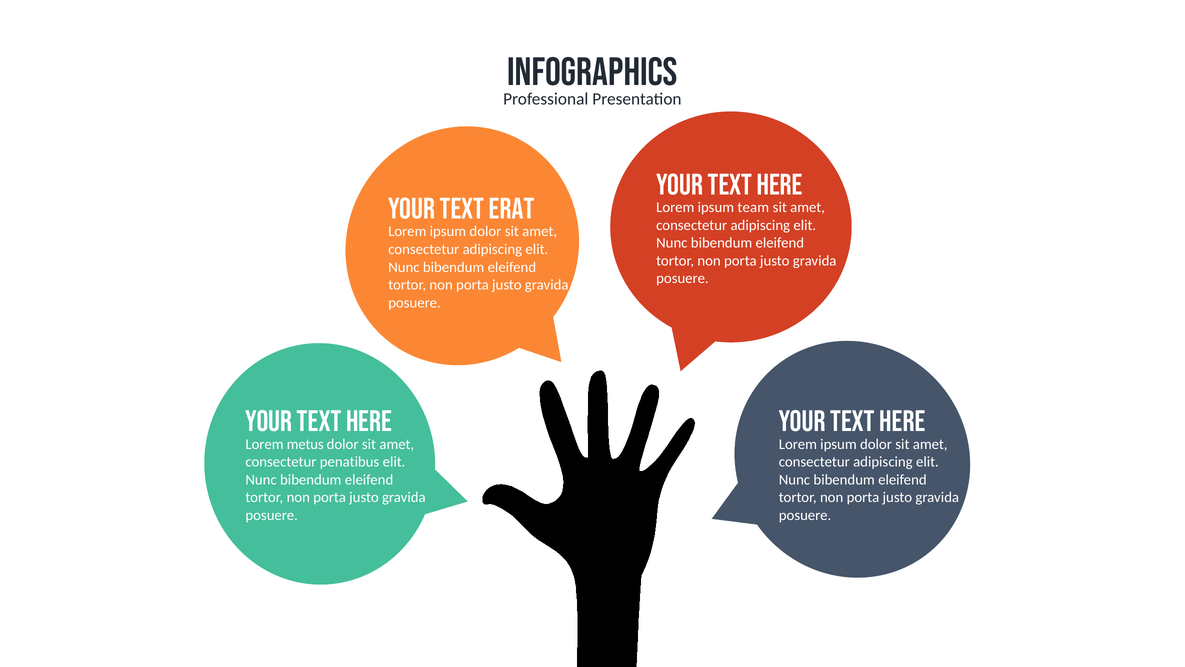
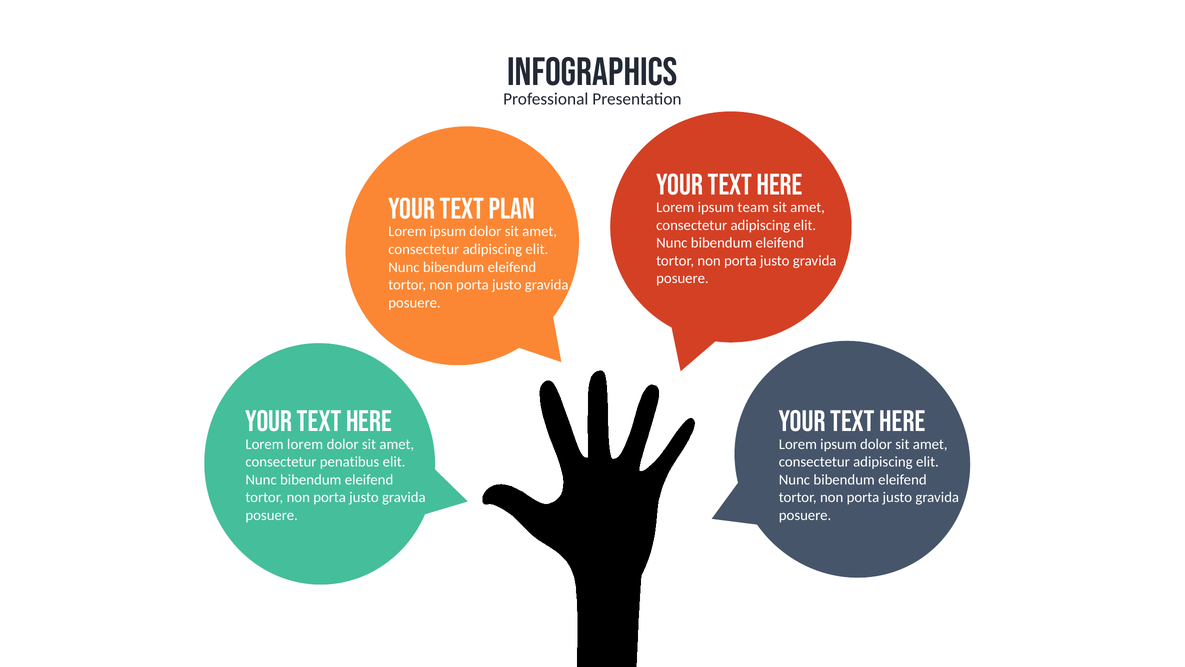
erat: erat -> plan
Lorem metus: metus -> lorem
